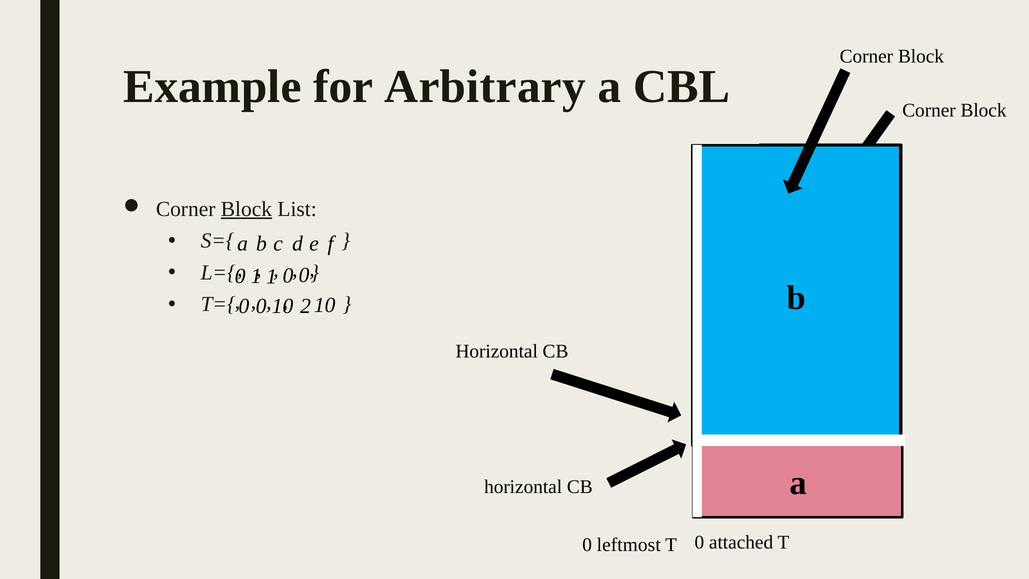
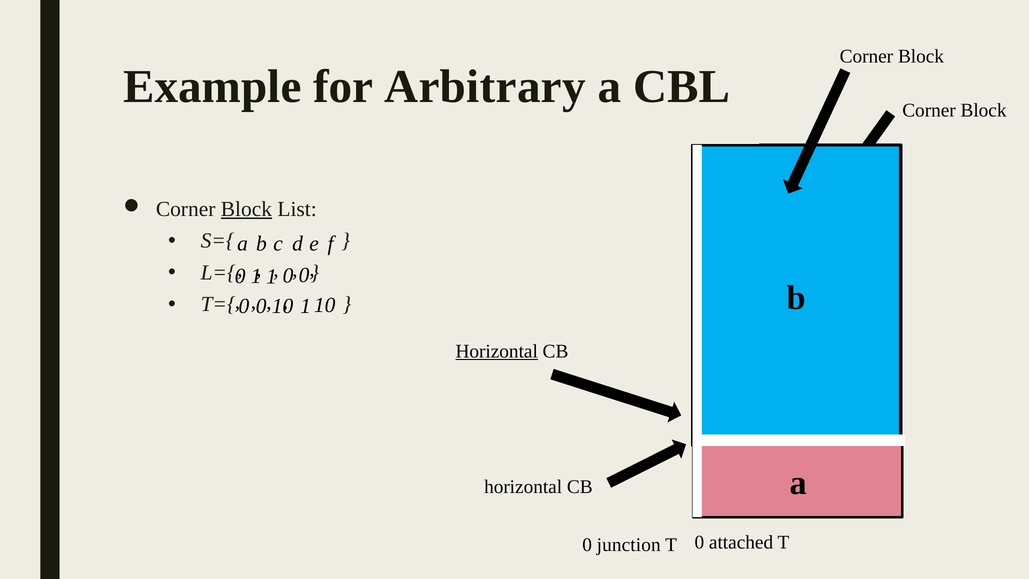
0 2: 2 -> 1
Horizontal at (497, 351) underline: none -> present
leftmost: leftmost -> junction
